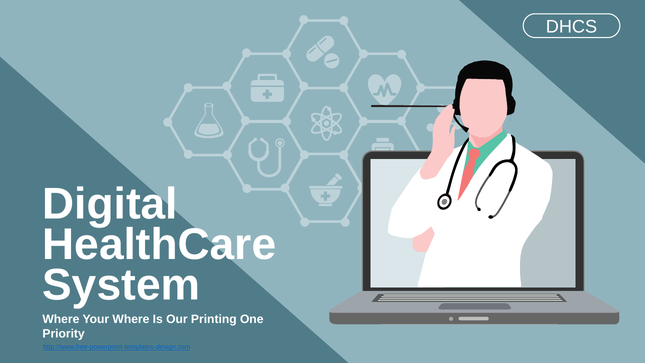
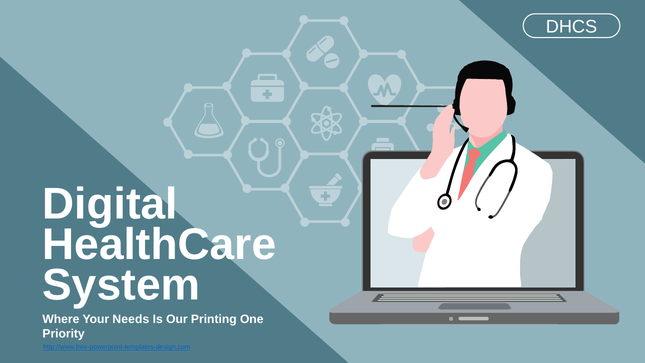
Your Where: Where -> Needs
